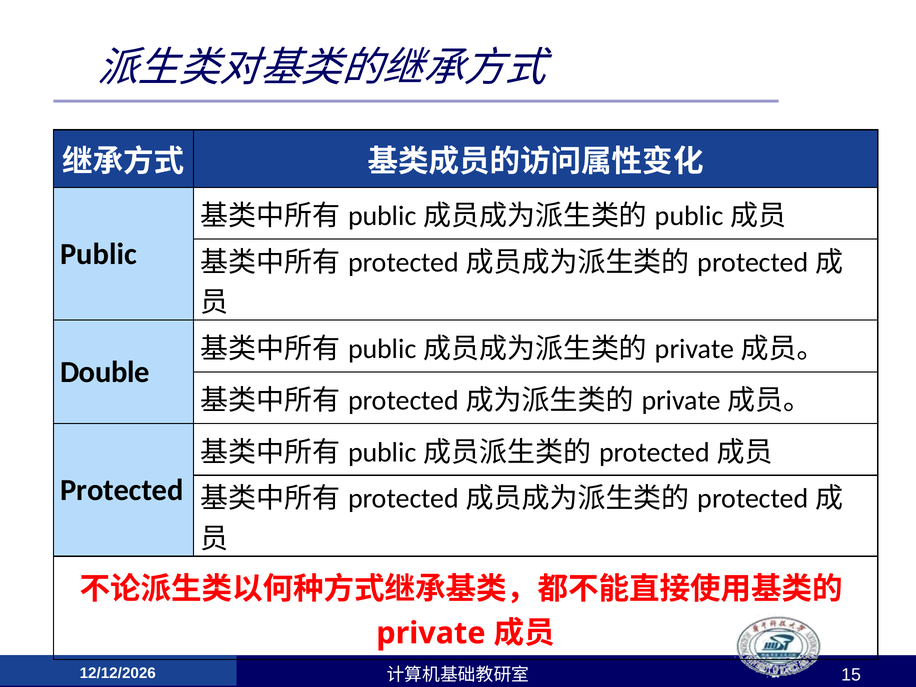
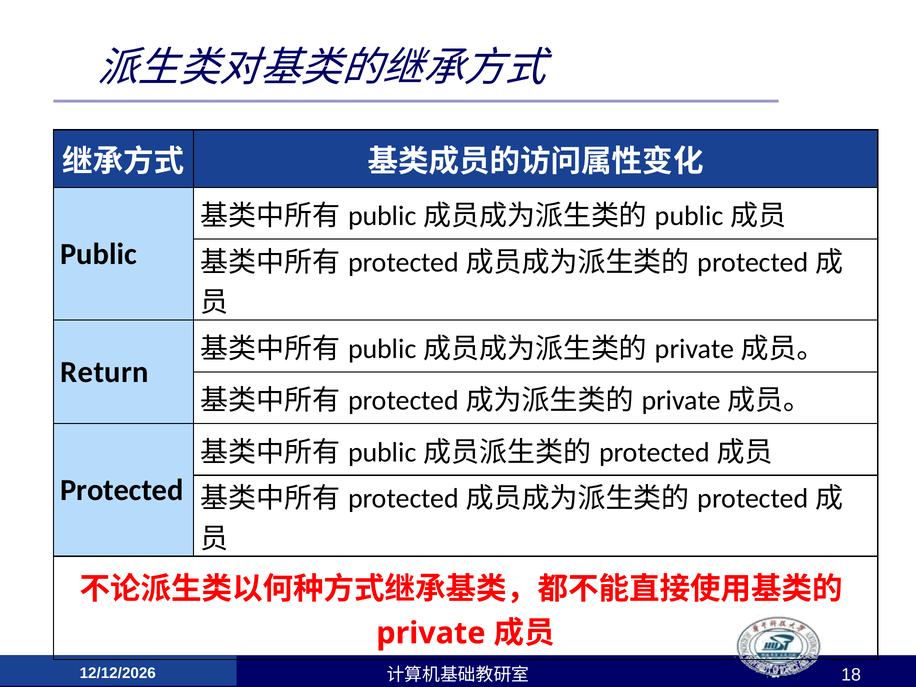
Double: Double -> Return
15: 15 -> 18
